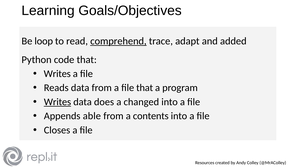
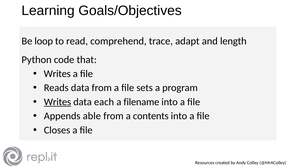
comprehend underline: present -> none
added: added -> length
file that: that -> sets
does: does -> each
changed: changed -> filename
